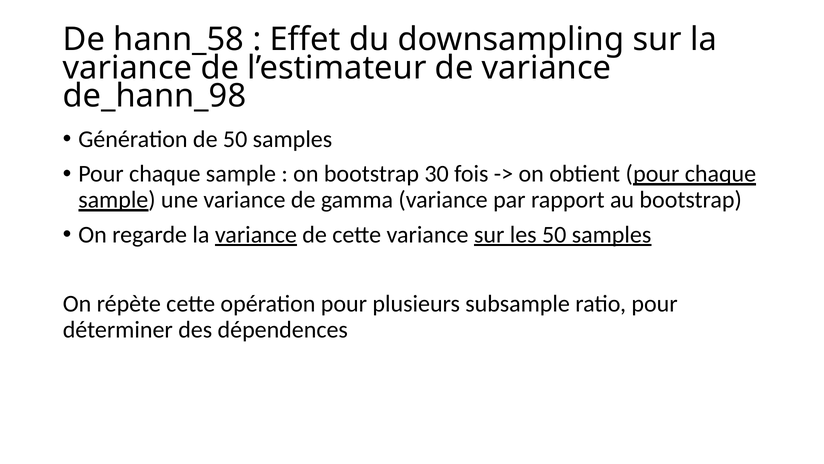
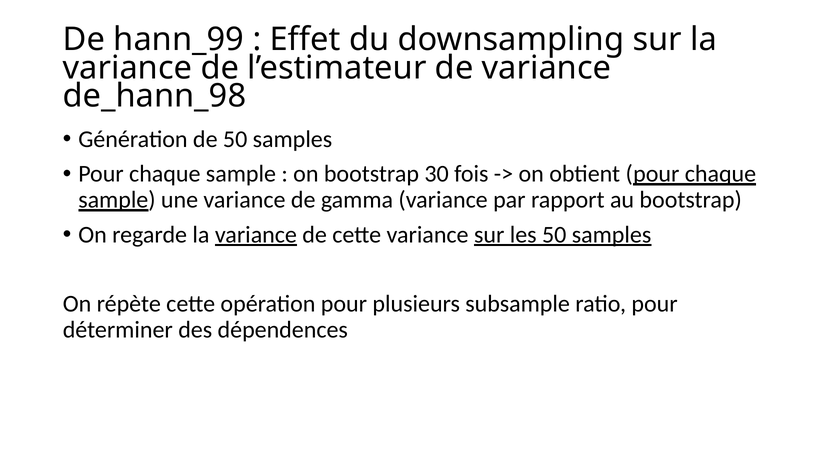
hann_58: hann_58 -> hann_99
